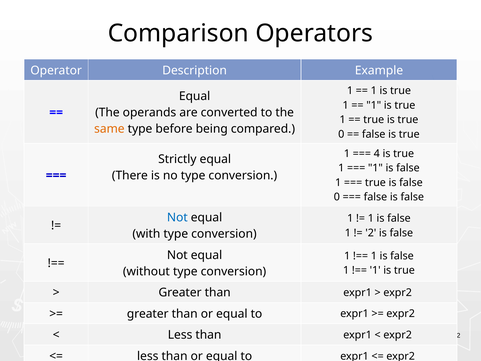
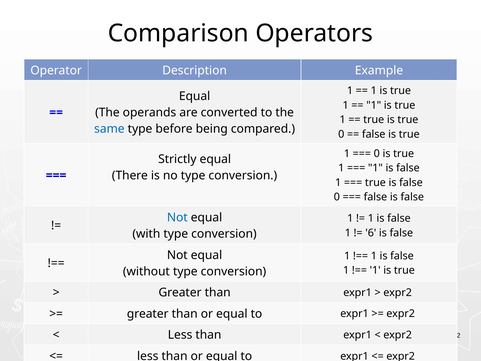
same colour: orange -> blue
4 at (377, 153): 4 -> 0
2: 2 -> 6
